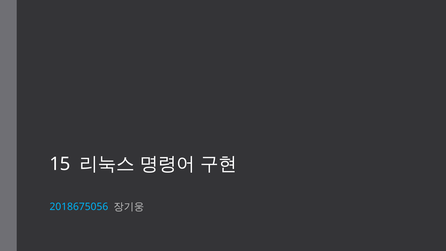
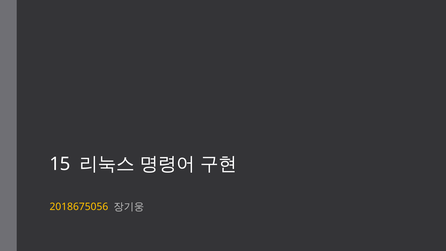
2018675056 colour: light blue -> yellow
